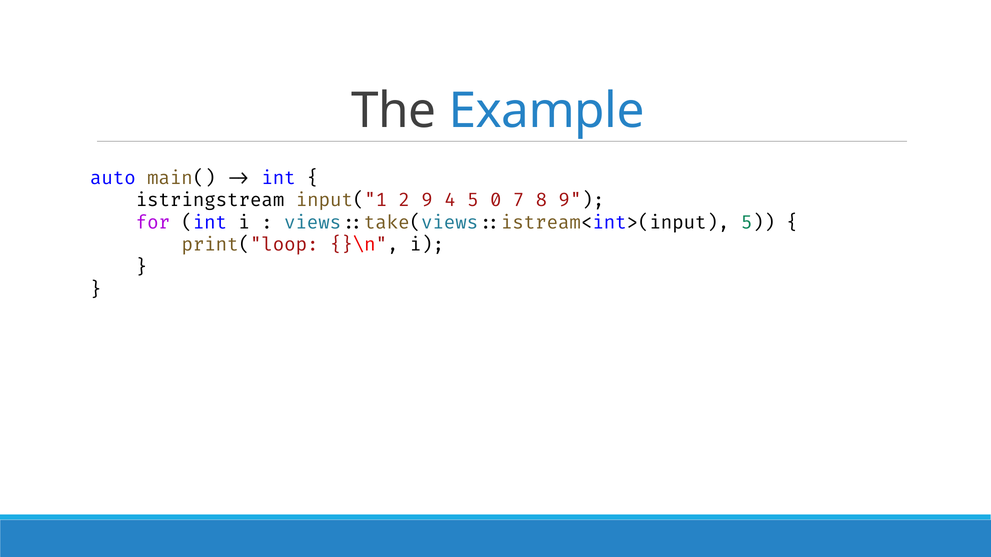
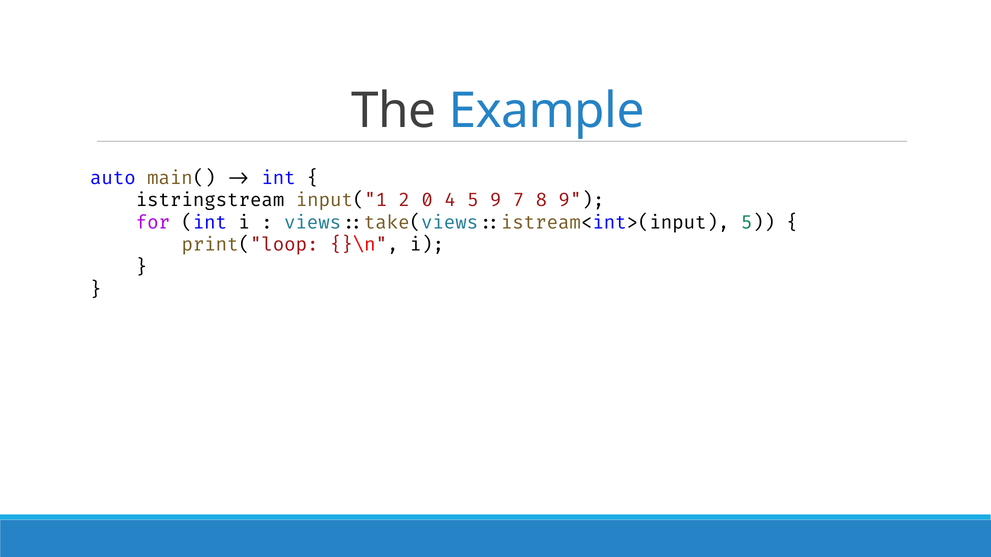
2 9: 9 -> 0
5 0: 0 -> 9
